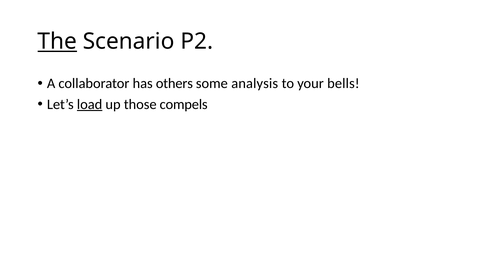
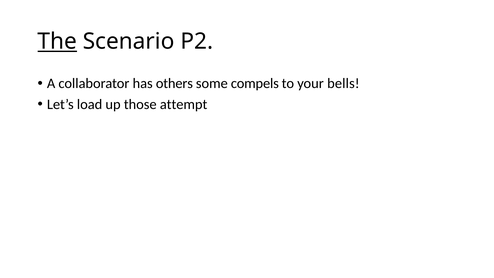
analysis: analysis -> compels
load underline: present -> none
compels: compels -> attempt
